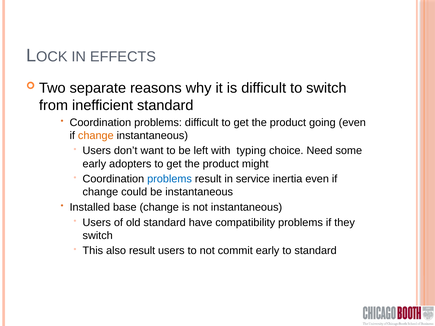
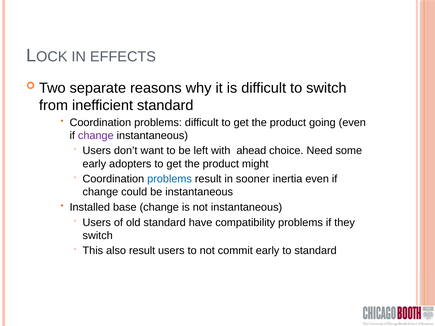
change at (96, 136) colour: orange -> purple
typing: typing -> ahead
service: service -> sooner
